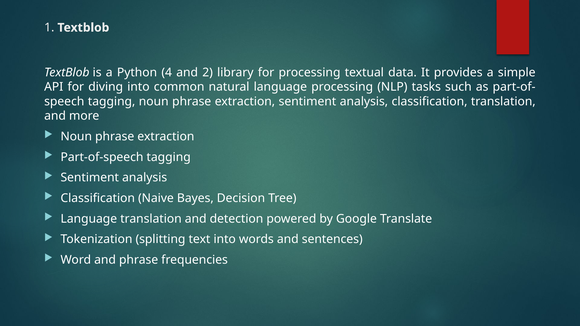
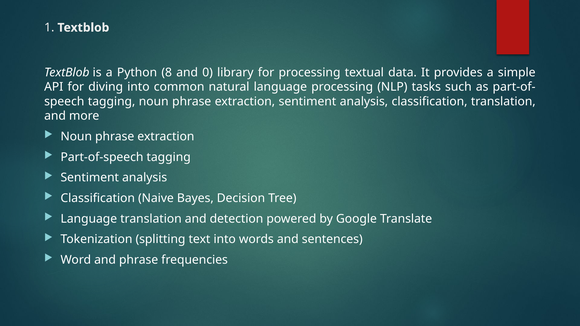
4: 4 -> 8
2: 2 -> 0
